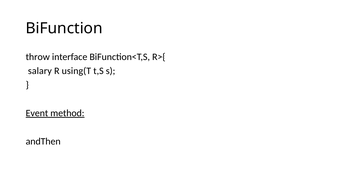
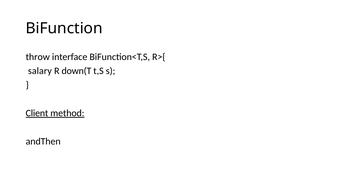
using(T: using(T -> down(T
Event: Event -> Client
